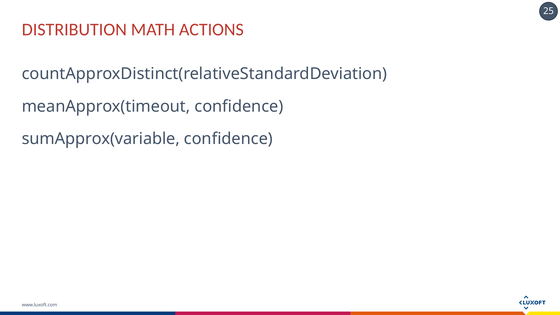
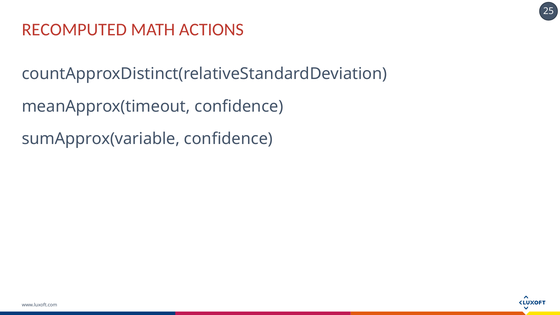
DISTRIBUTION: DISTRIBUTION -> RECOMPUTED
